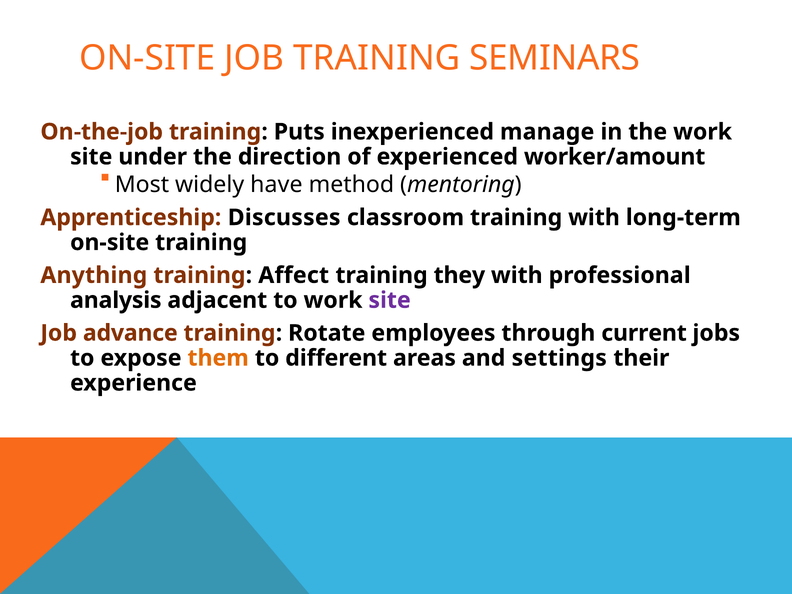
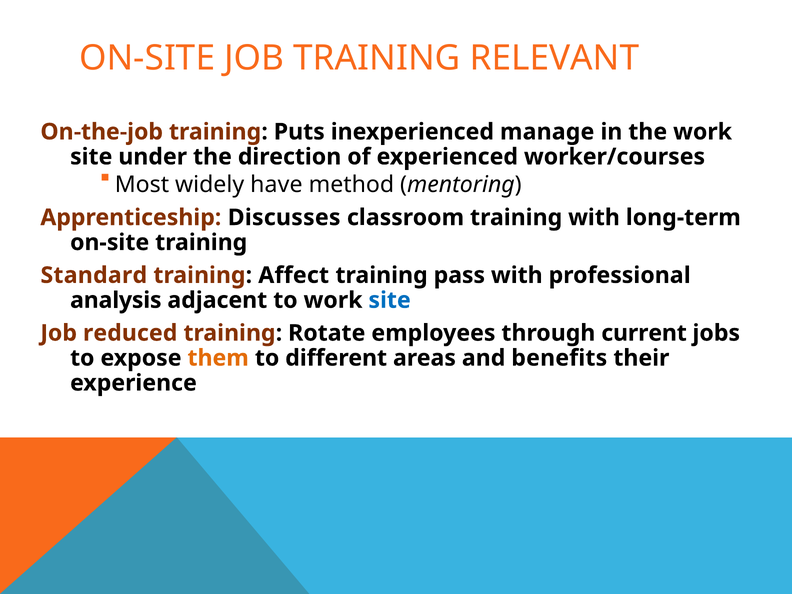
SEMINARS: SEMINARS -> RELEVANT
worker/amount: worker/amount -> worker/courses
Anything: Anything -> Standard
they: they -> pass
site at (390, 300) colour: purple -> blue
advance: advance -> reduced
settings: settings -> benefits
